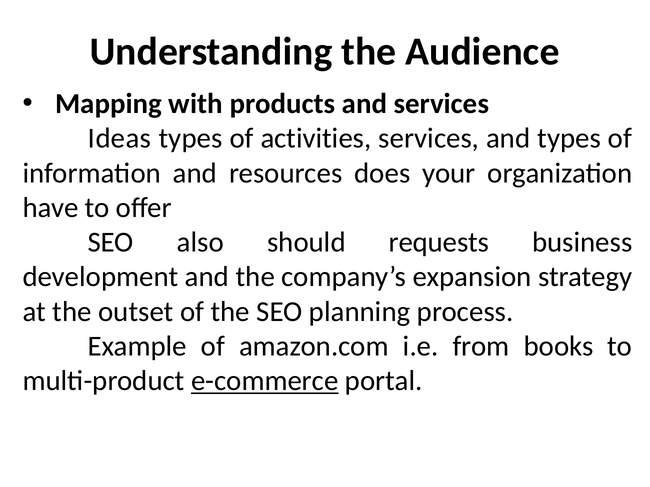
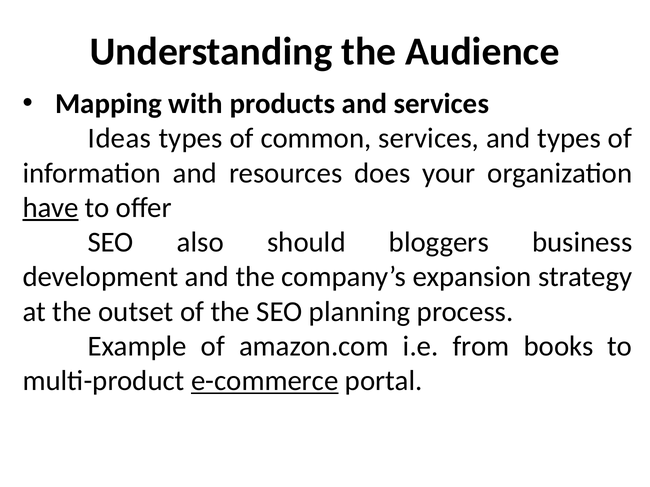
activities: activities -> common
have underline: none -> present
requests: requests -> bloggers
